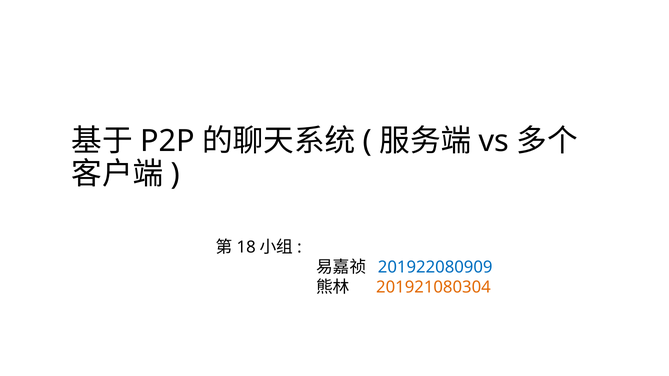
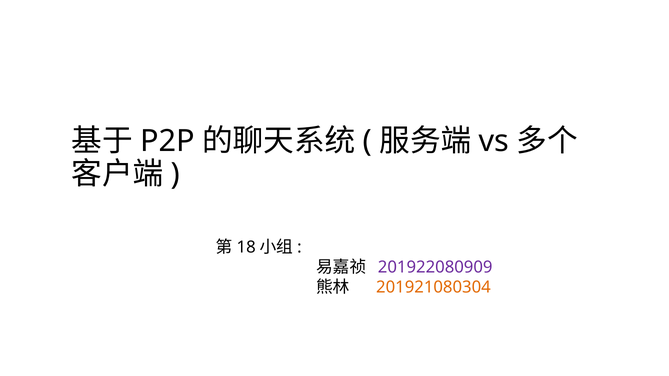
201922080909 colour: blue -> purple
